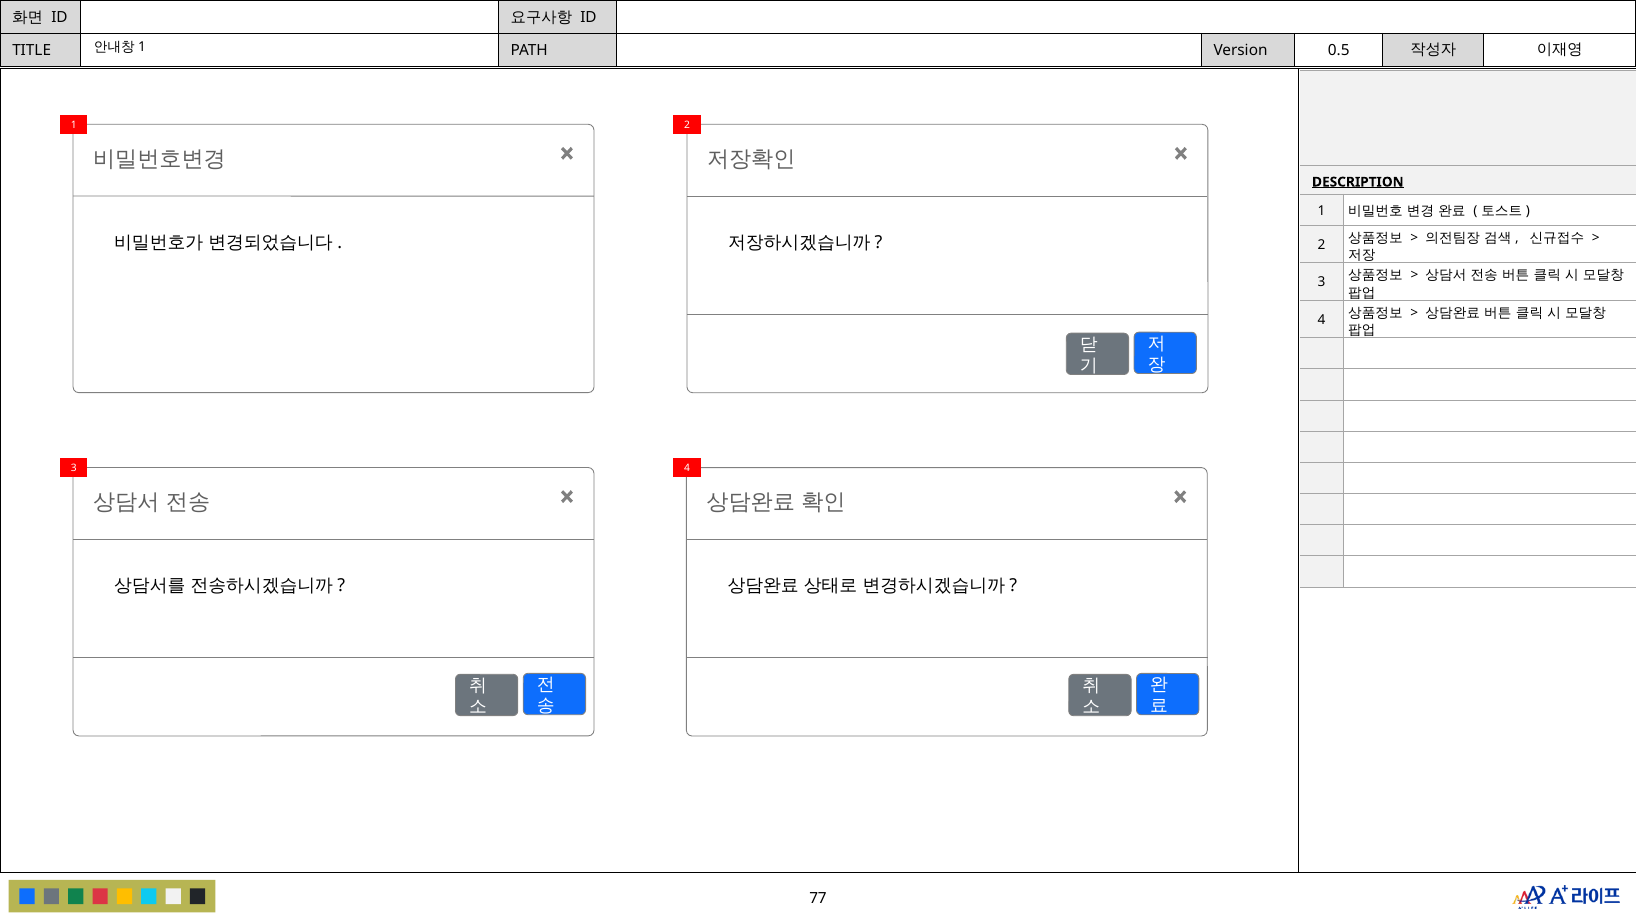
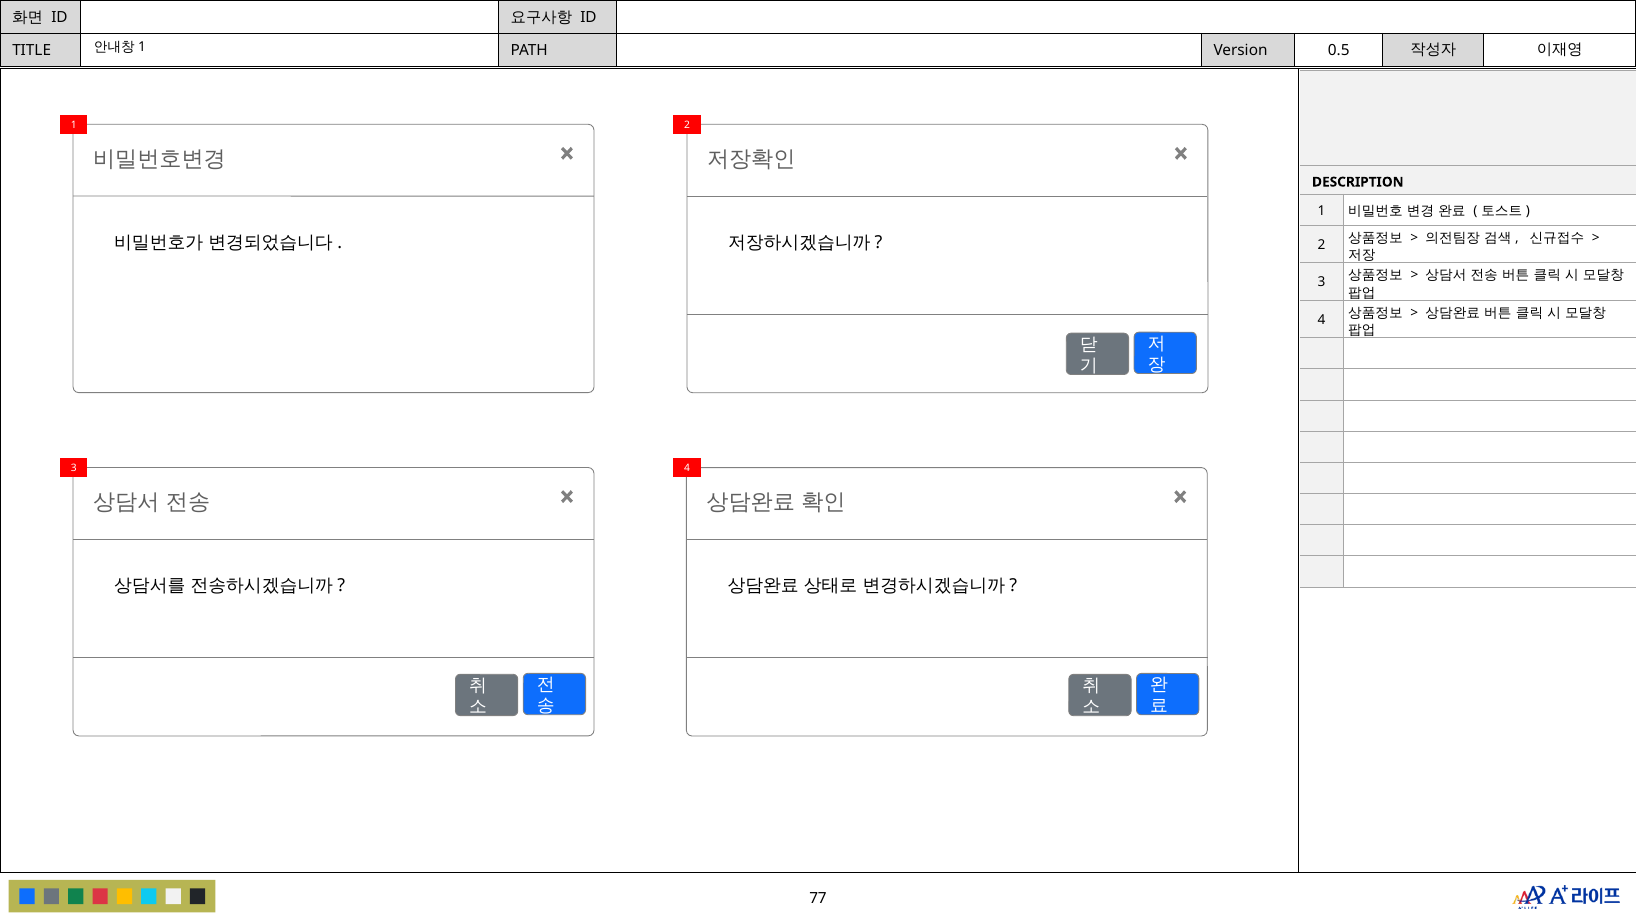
DESCRIPTION underline: present -> none
